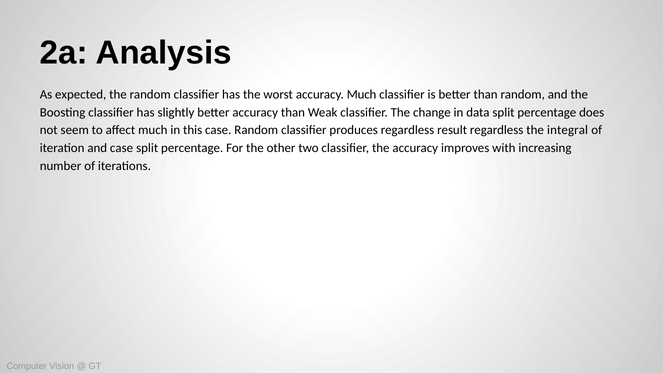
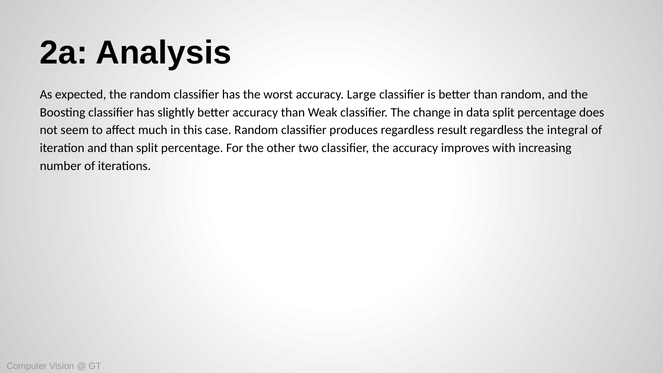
accuracy Much: Much -> Large
and case: case -> than
